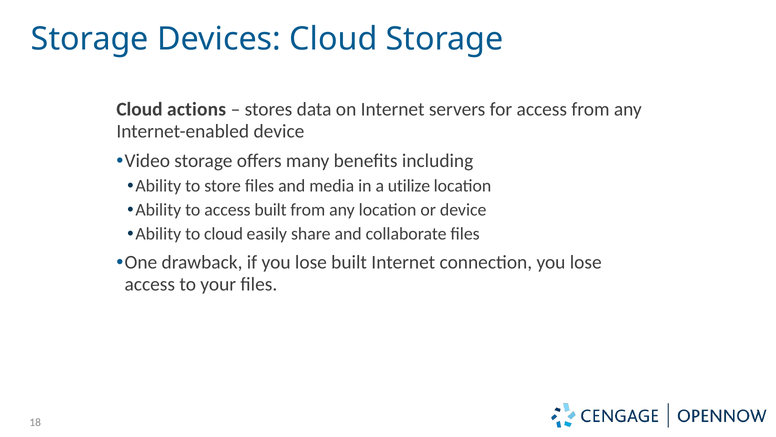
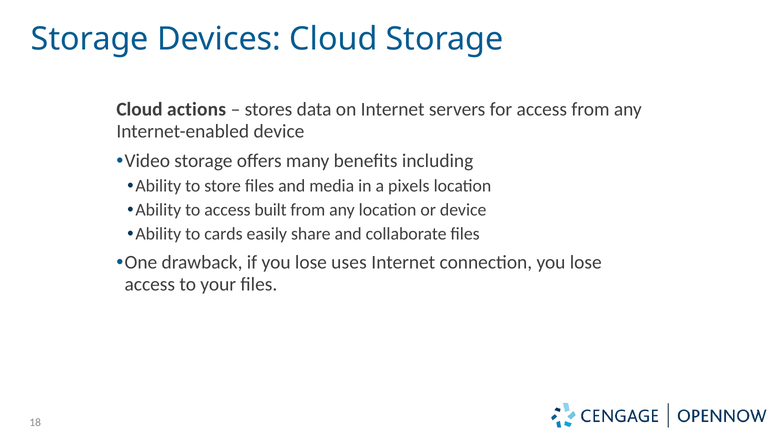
utilize: utilize -> pixels
to cloud: cloud -> cards
lose built: built -> uses
